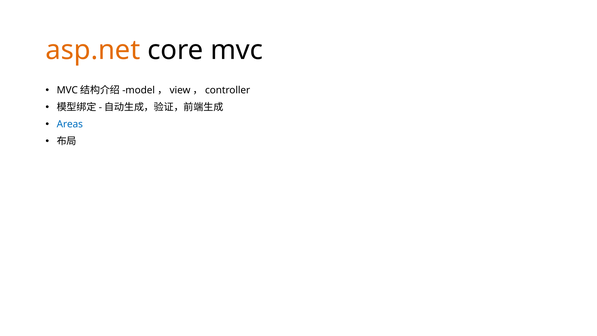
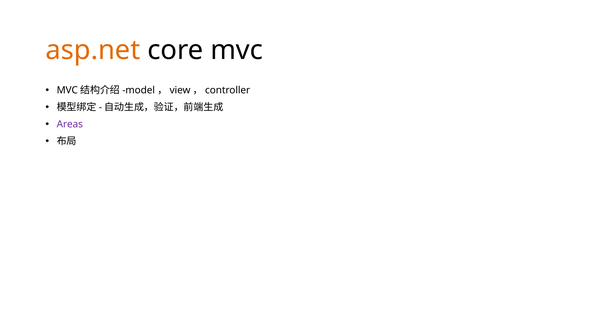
Areas colour: blue -> purple
